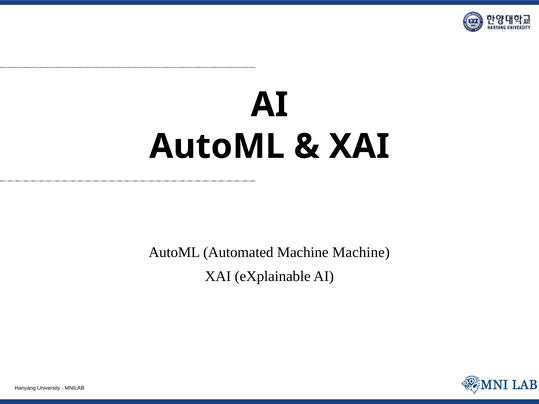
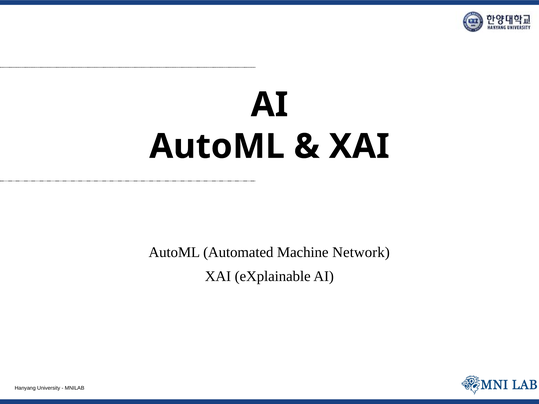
Machine Machine: Machine -> Network
